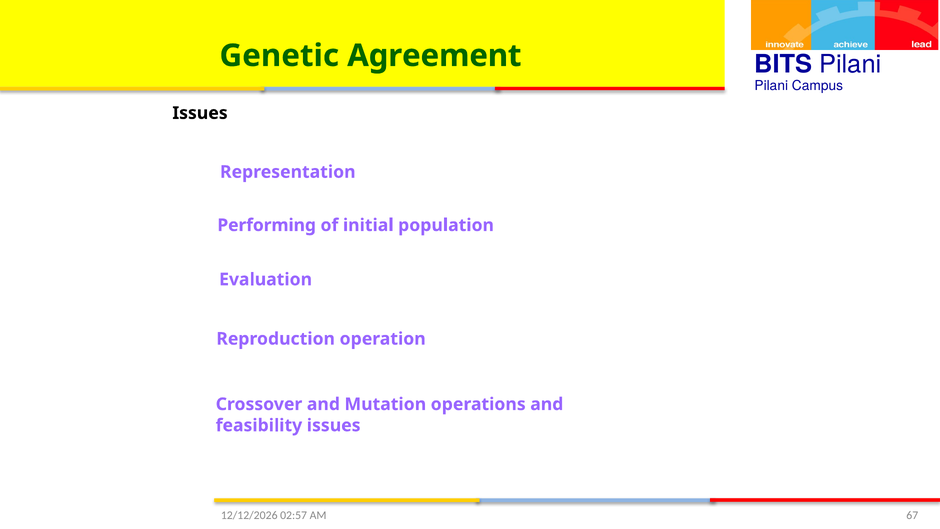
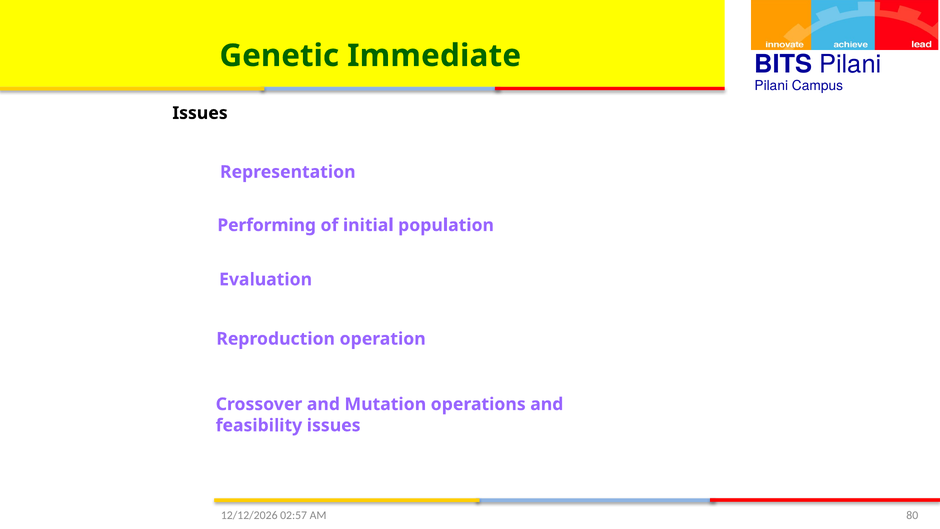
Agreement: Agreement -> Immediate
67: 67 -> 80
